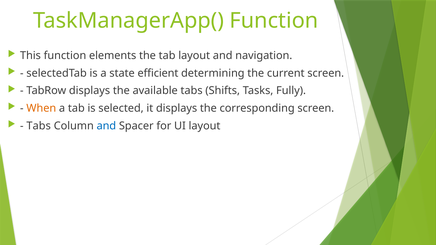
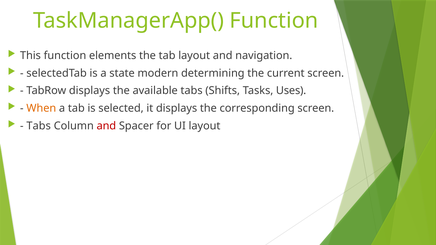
efficient: efficient -> modern
Fully: Fully -> Uses
and at (106, 126) colour: blue -> red
